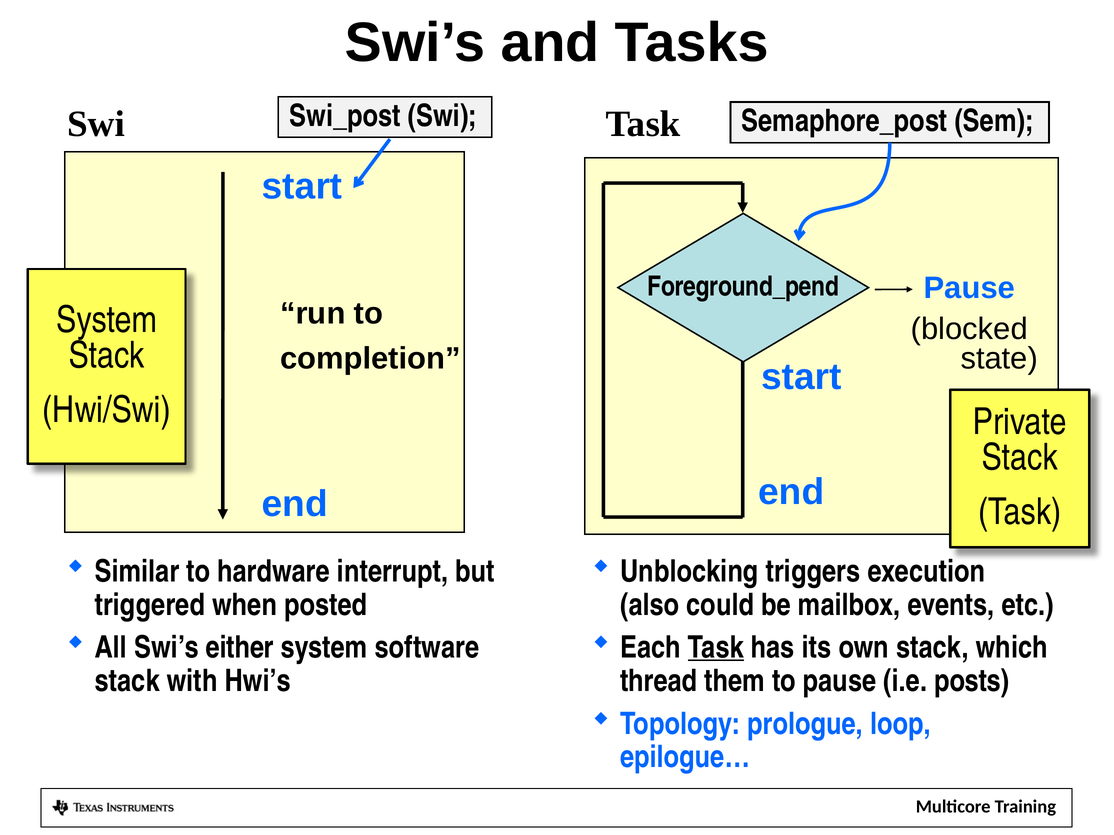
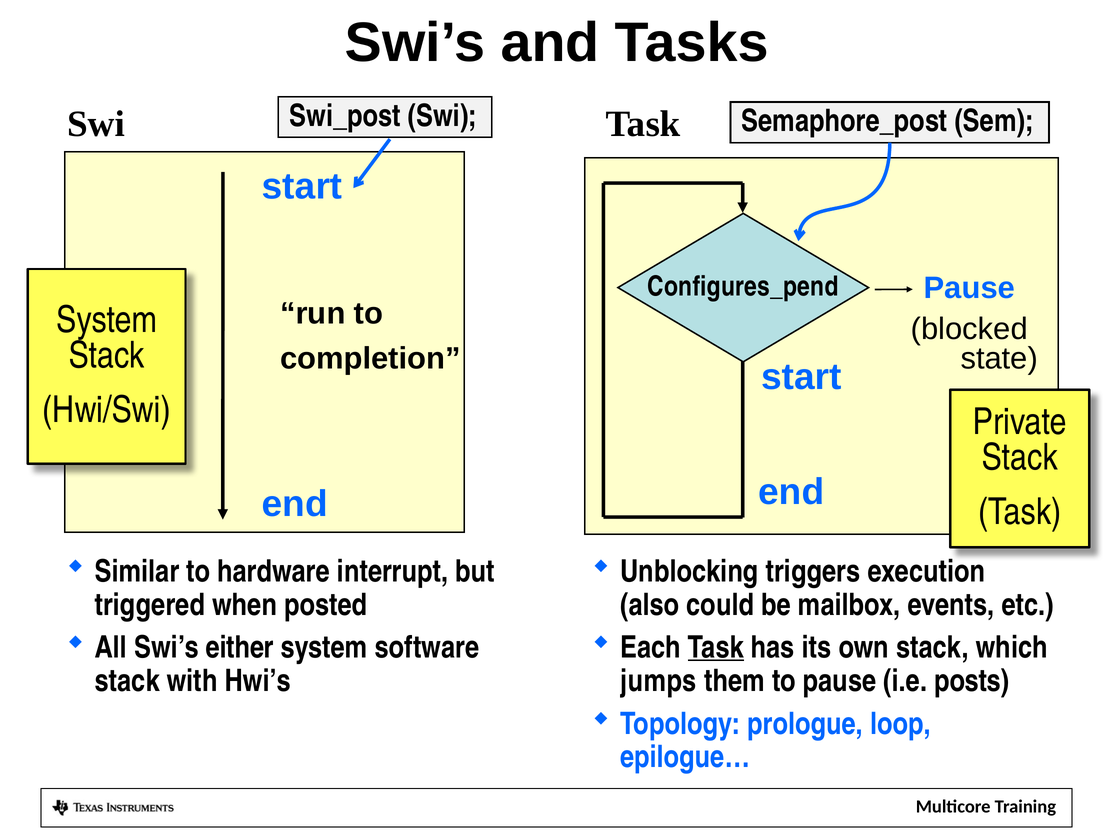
Foreground_pend: Foreground_pend -> Configures_pend
thread: thread -> jumps
